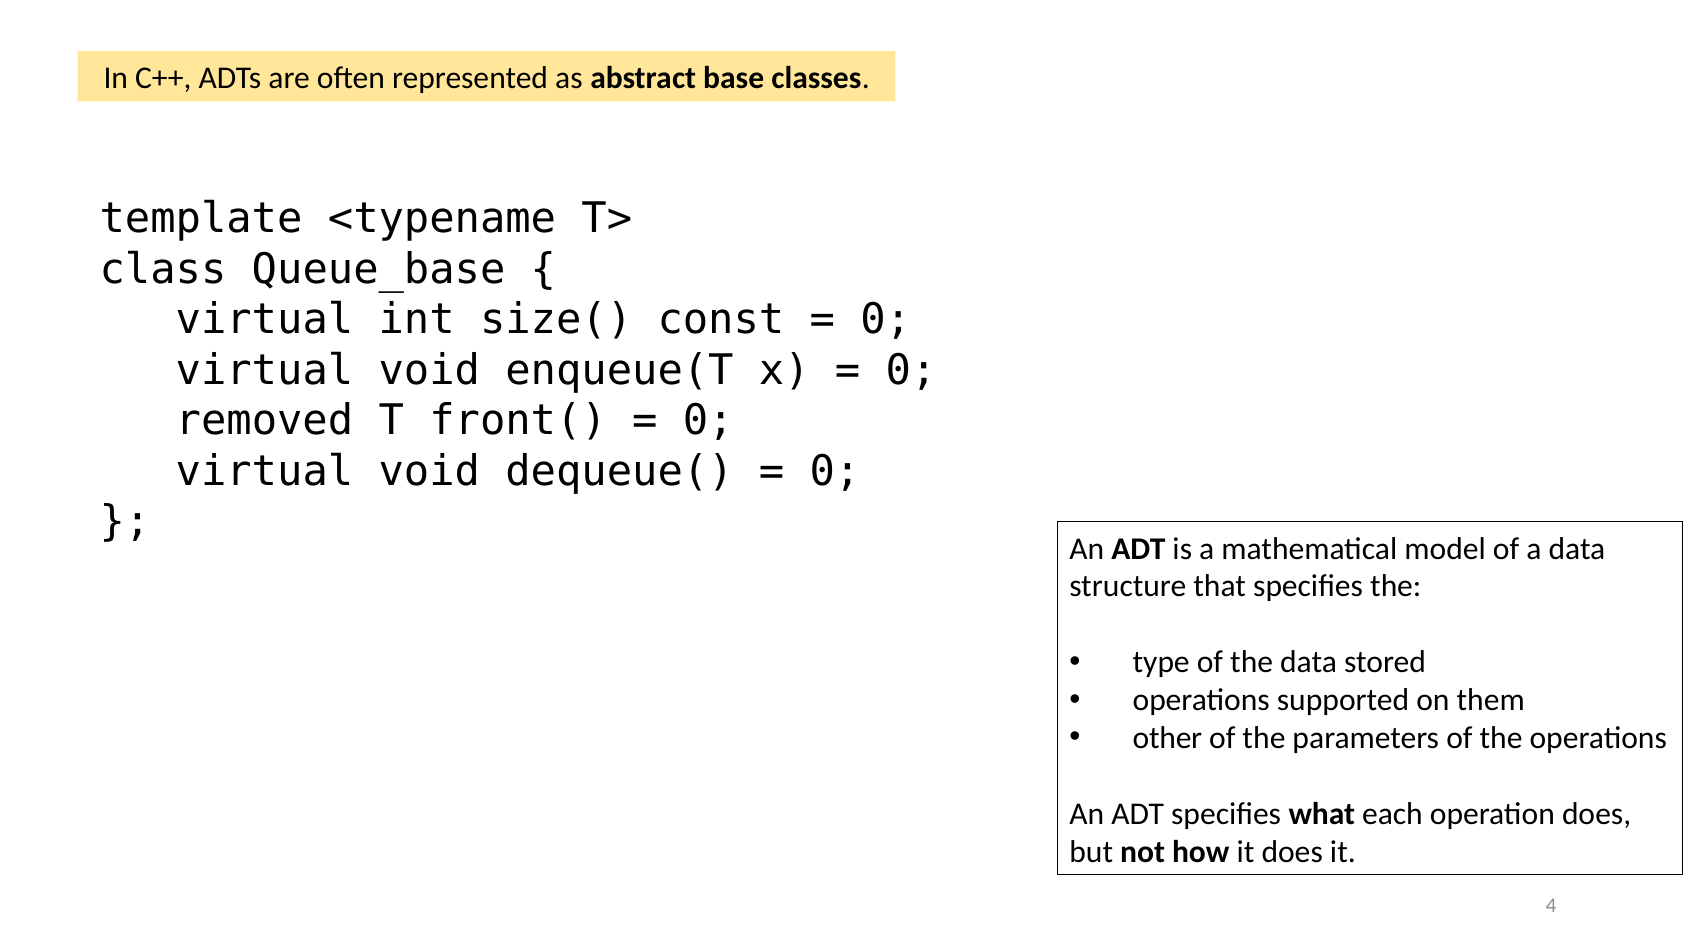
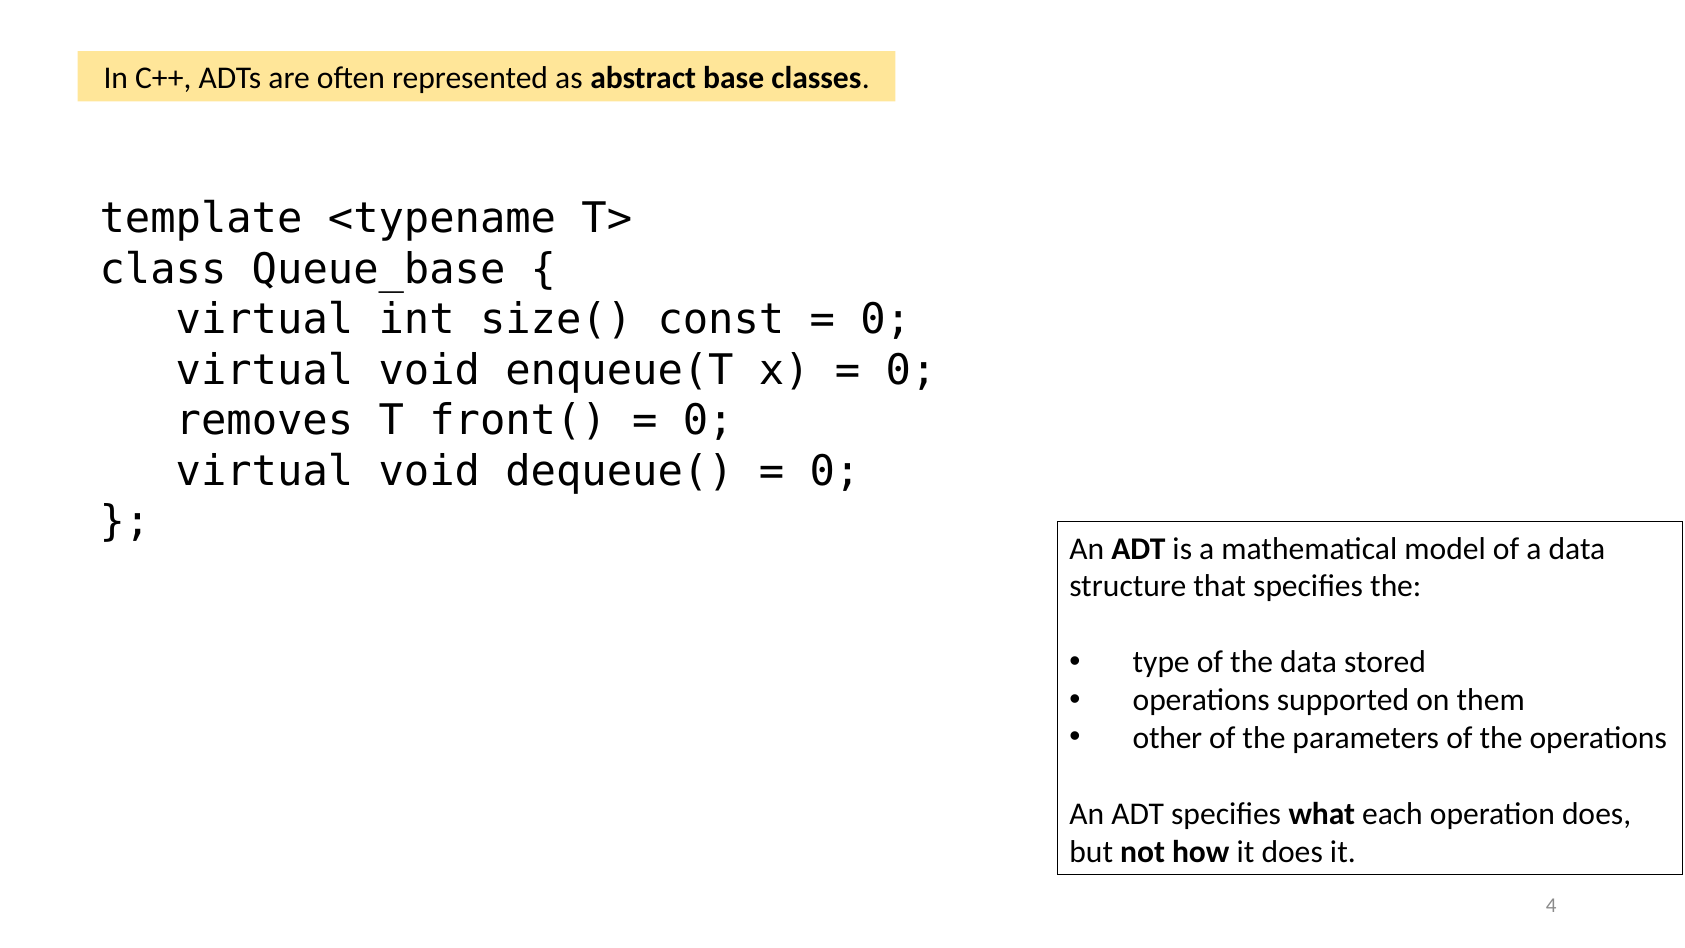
removed: removed -> removes
